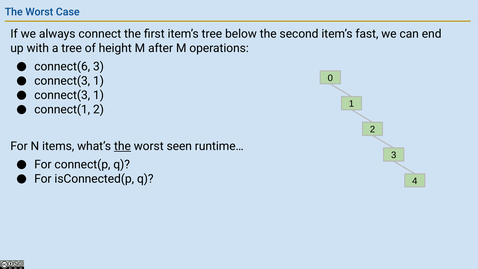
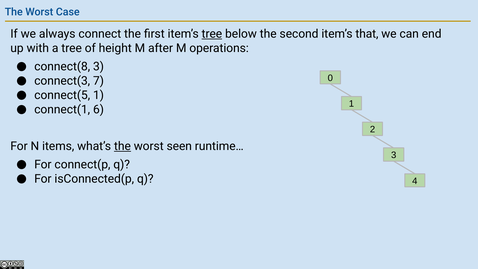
tree at (212, 34) underline: none -> present
fast: fast -> that
connect(6: connect(6 -> connect(8
1 at (98, 81): 1 -> 7
connect(3 at (62, 95): connect(3 -> connect(5
connect(1 2: 2 -> 6
